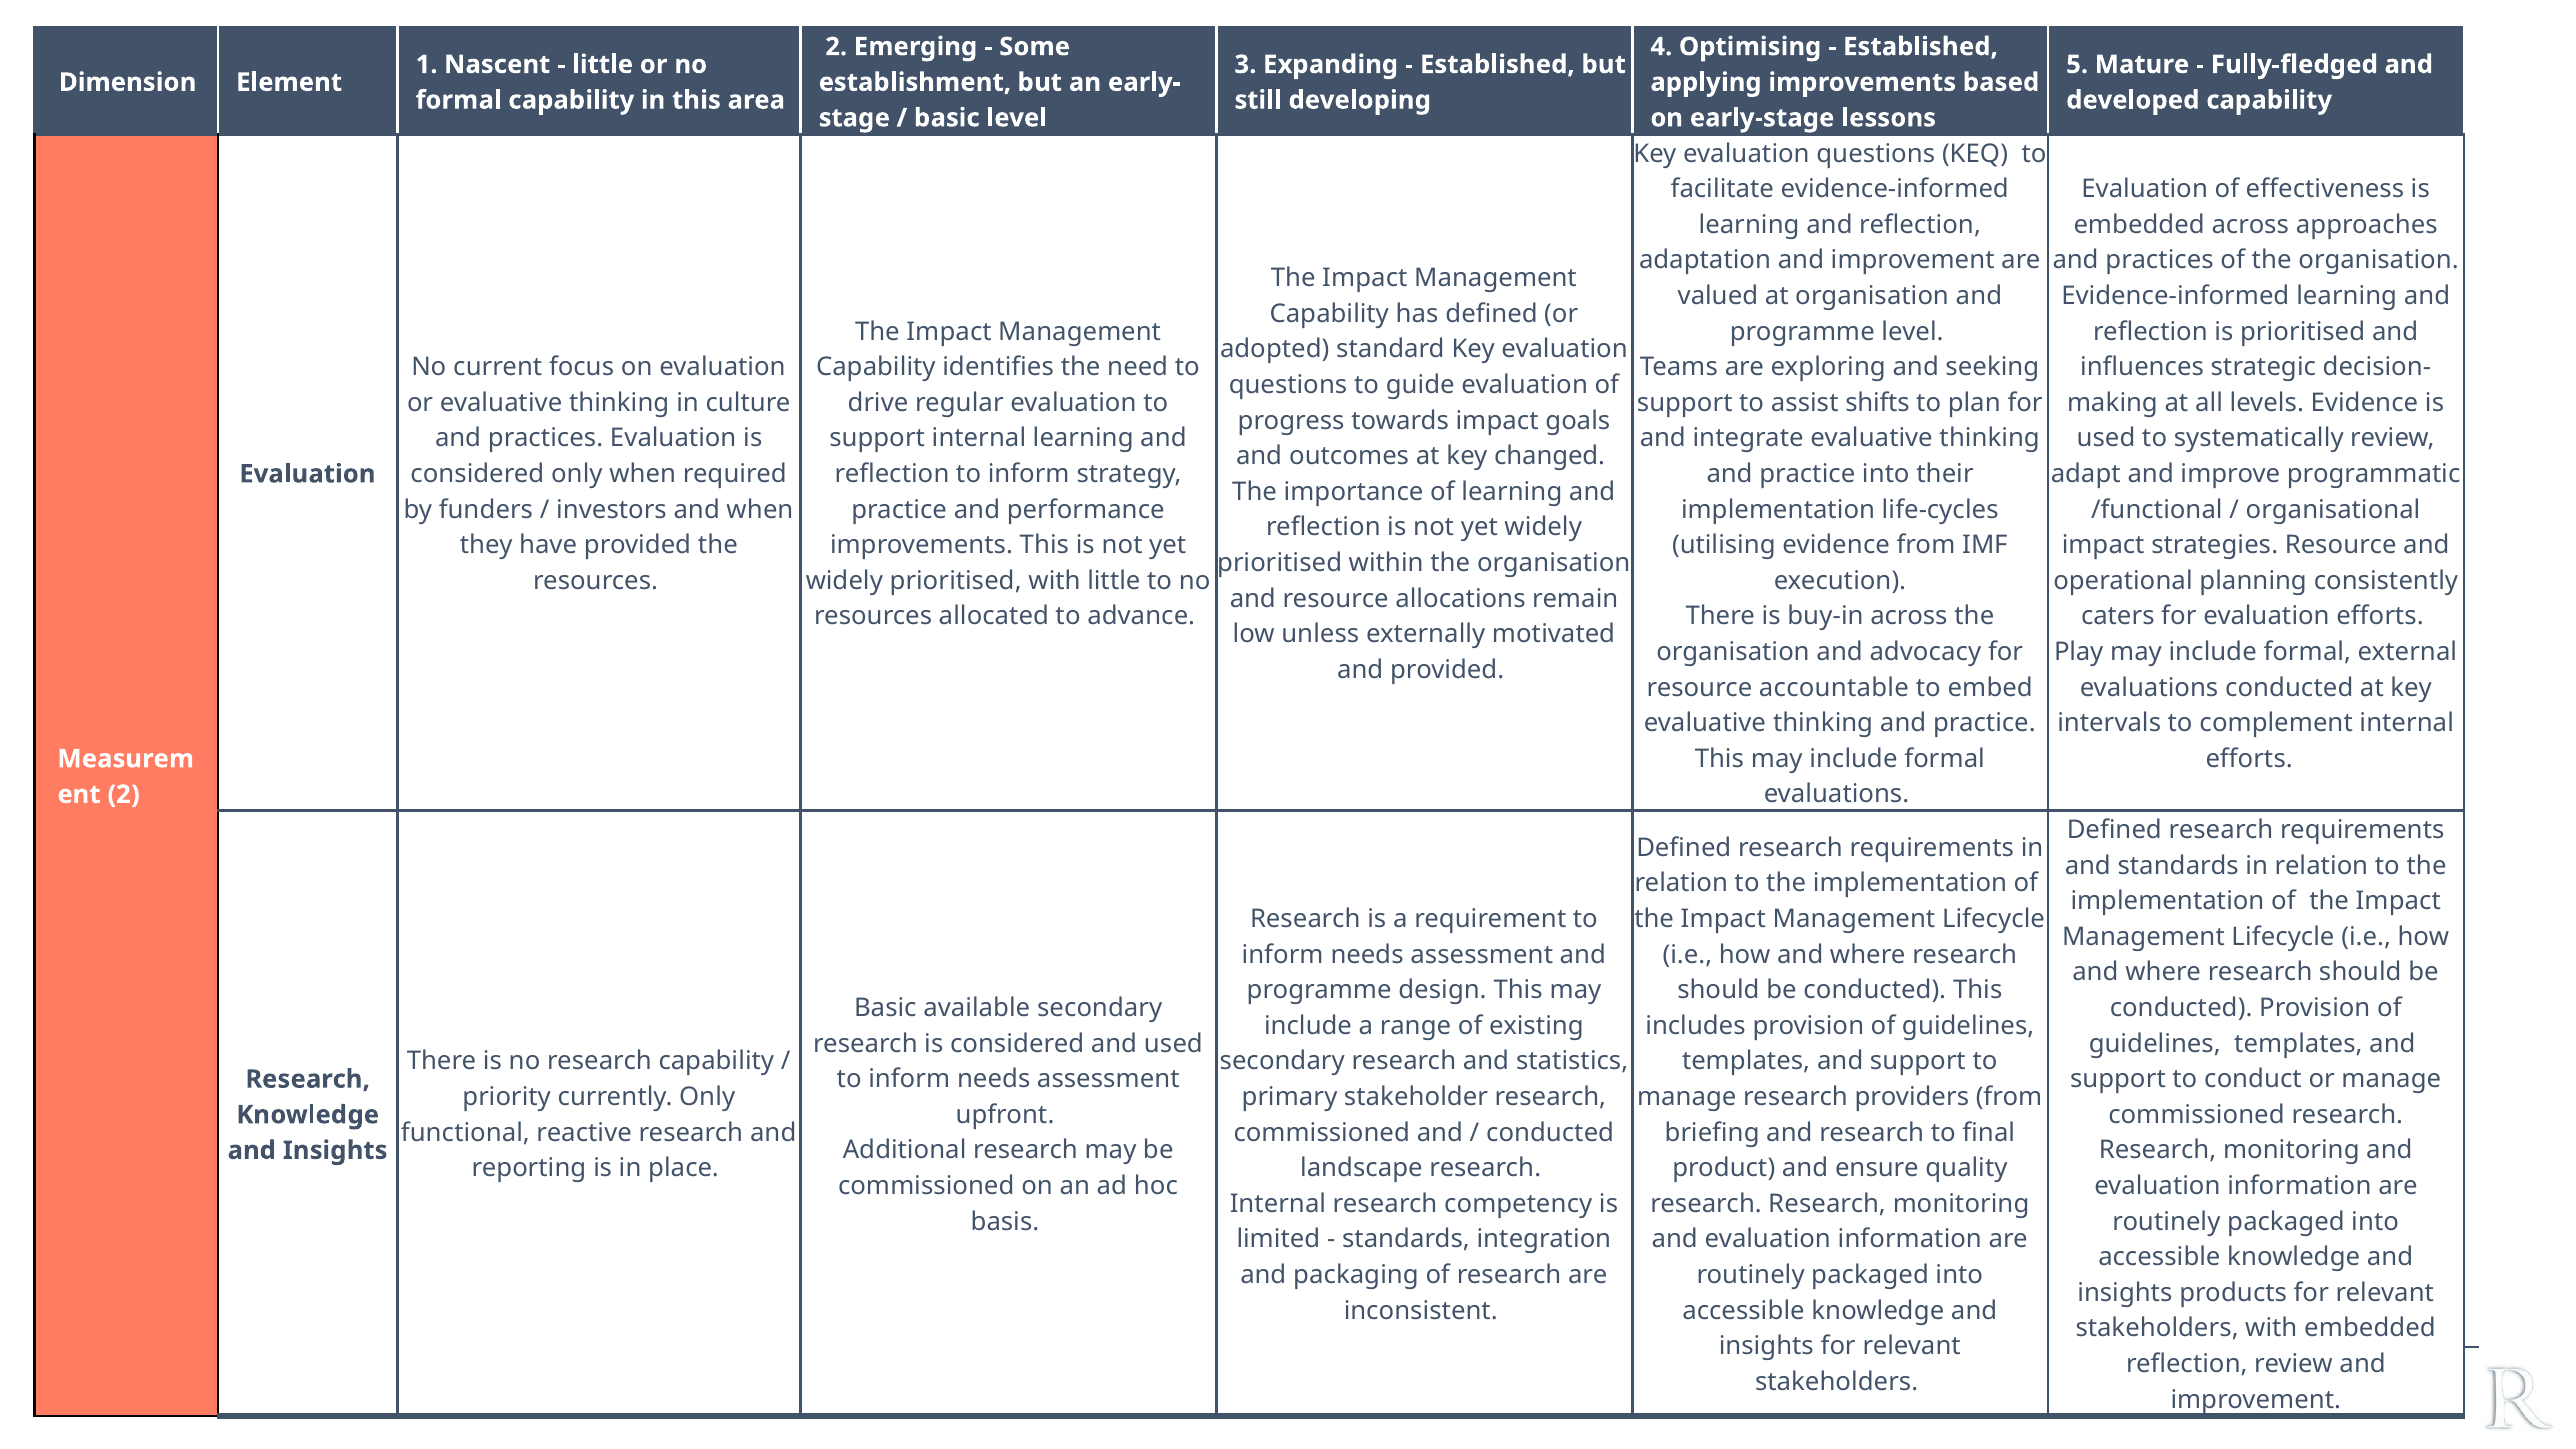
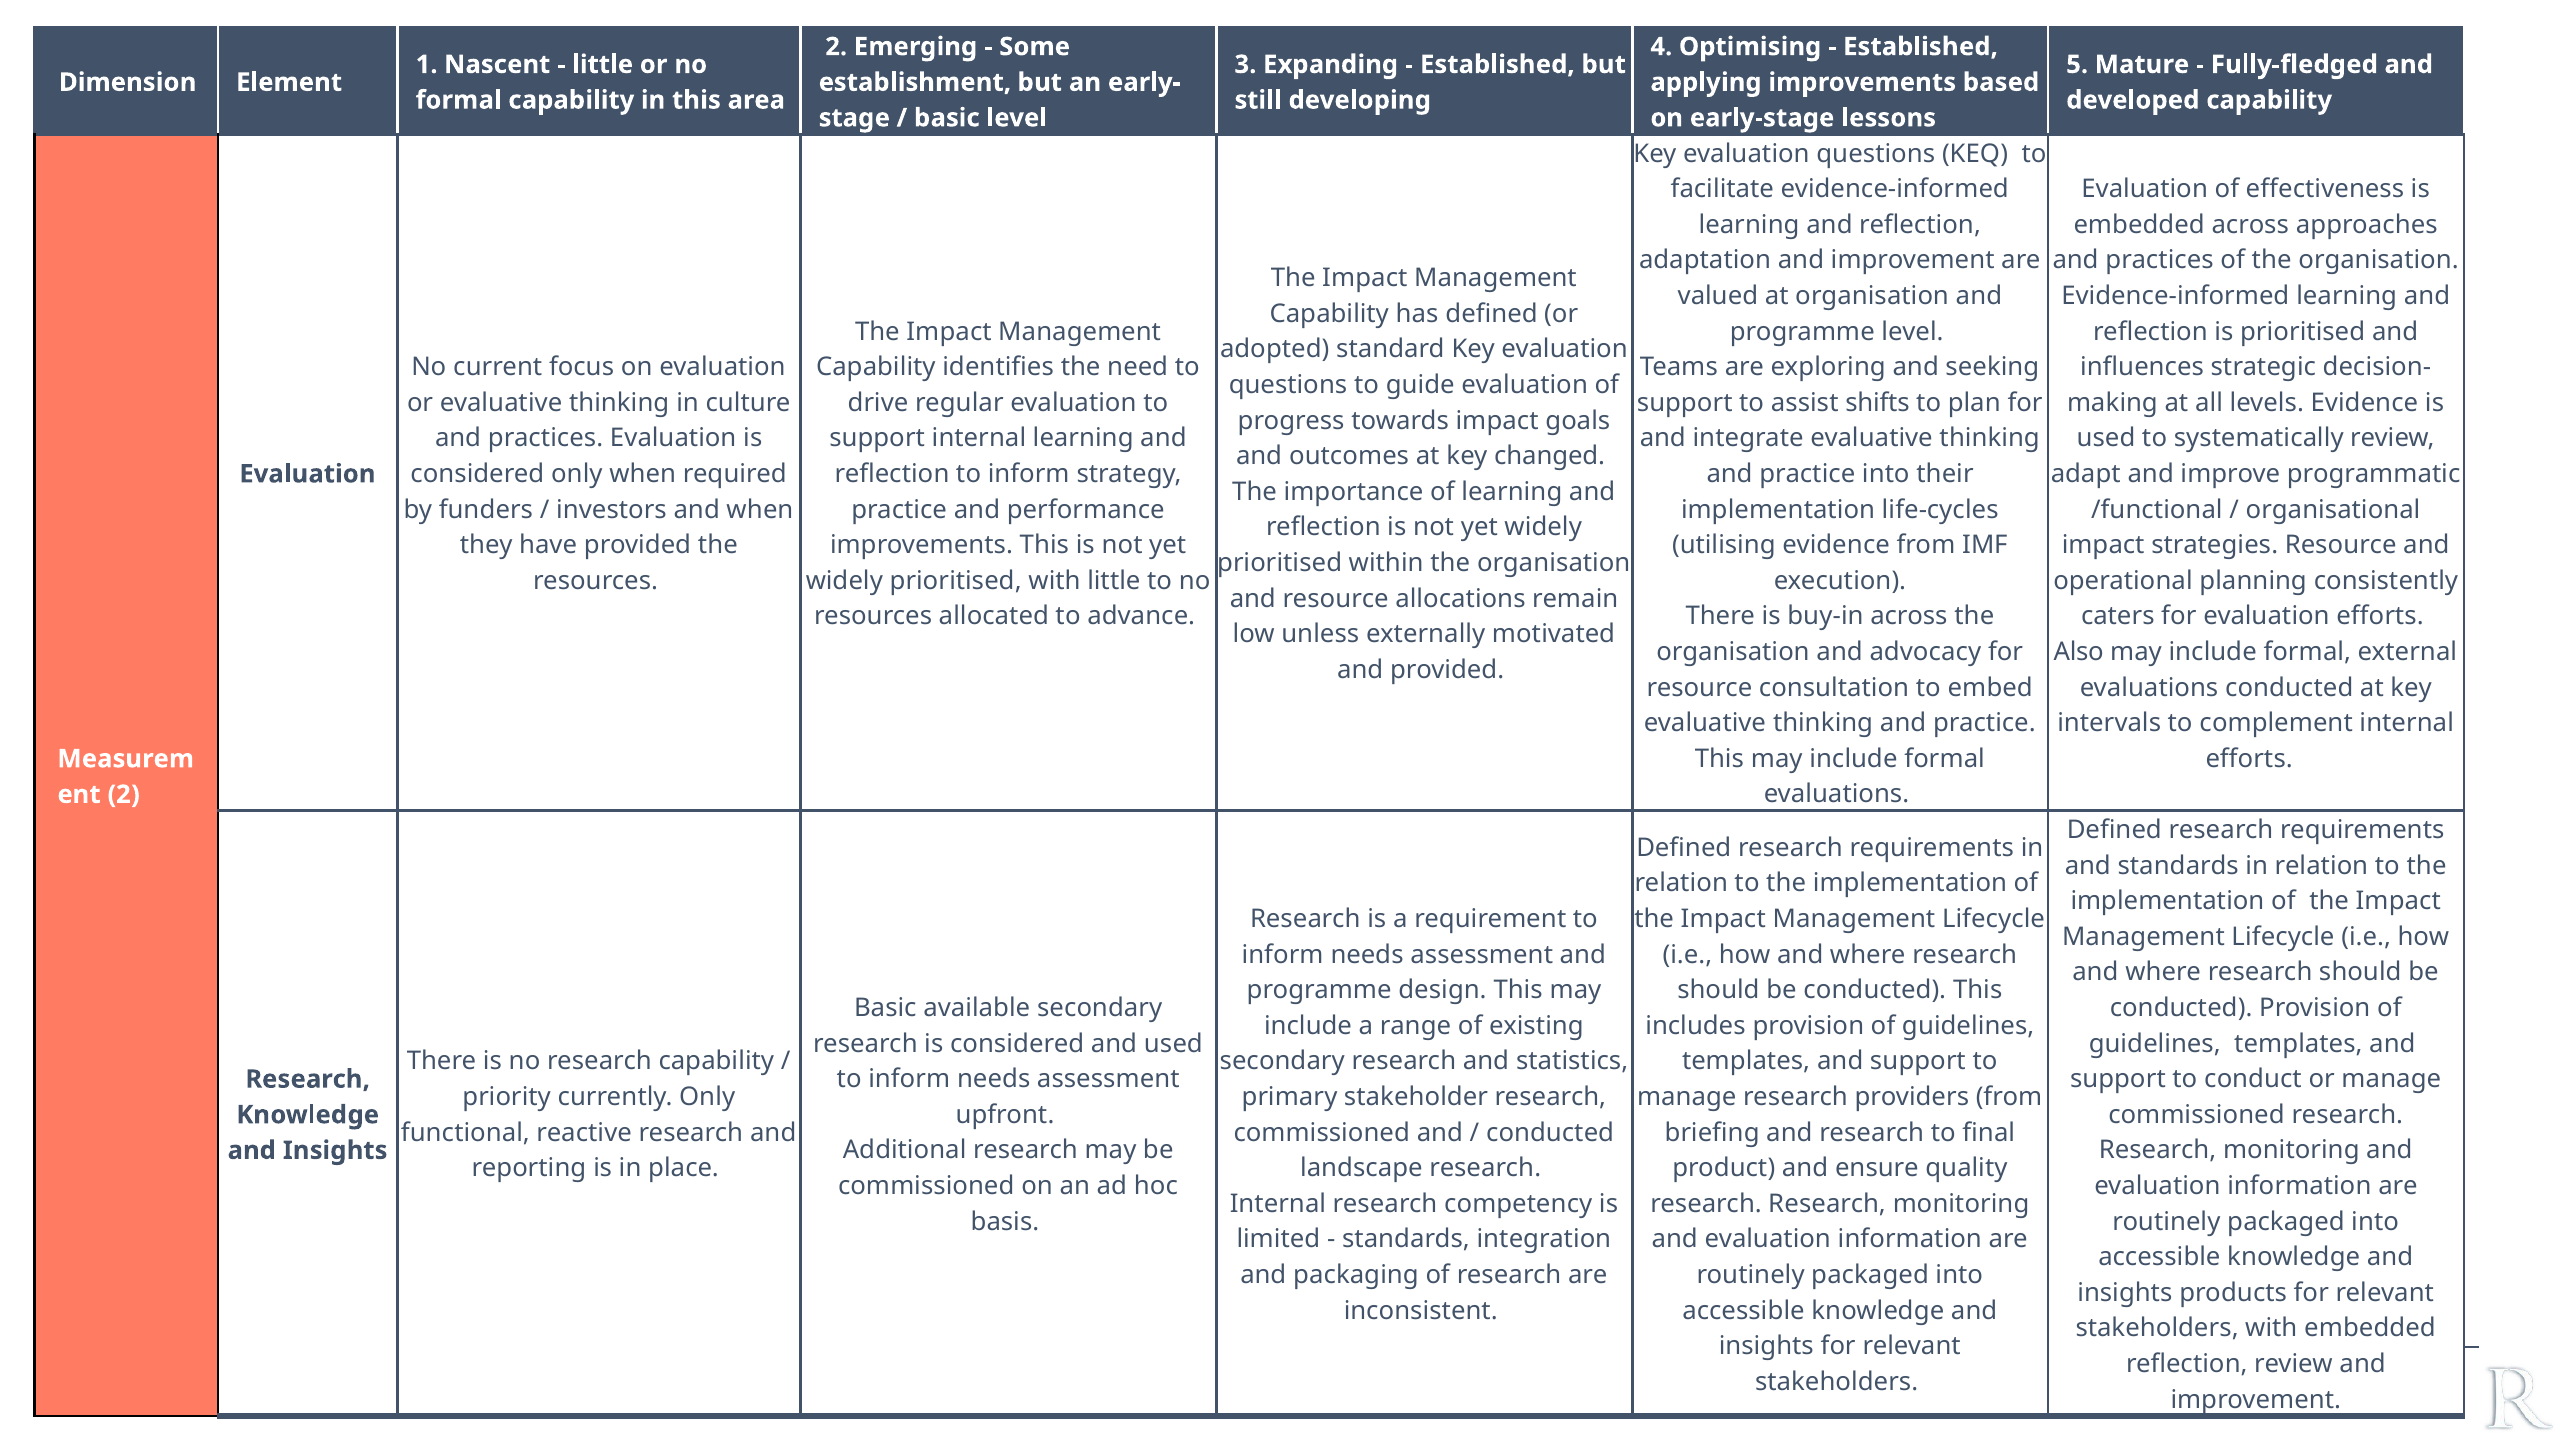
Play: Play -> Also
accountable: accountable -> consultation
